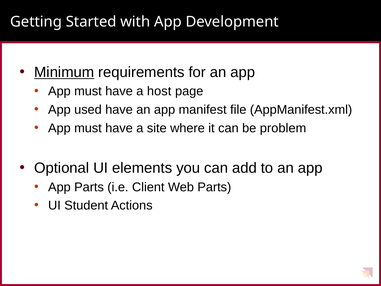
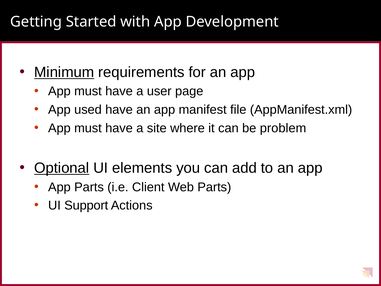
host: host -> user
Optional underline: none -> present
Student: Student -> Support
